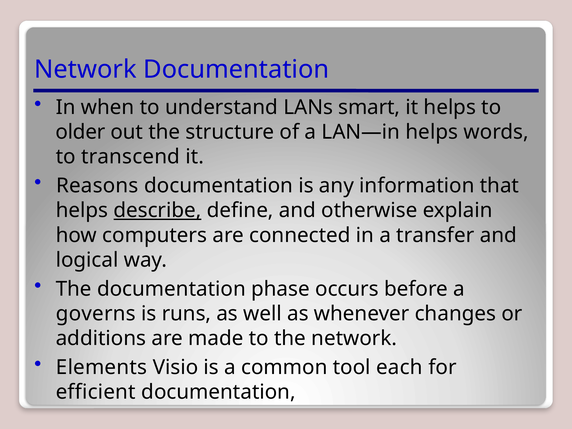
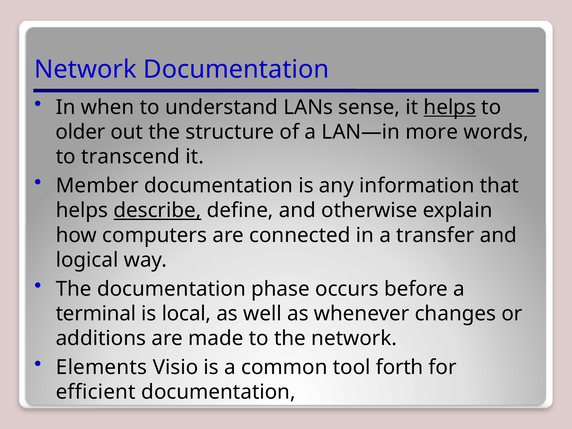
smart: smart -> sense
helps at (450, 107) underline: none -> present
LAN—in helps: helps -> more
Reasons: Reasons -> Member
governs: governs -> terminal
runs: runs -> local
each: each -> forth
